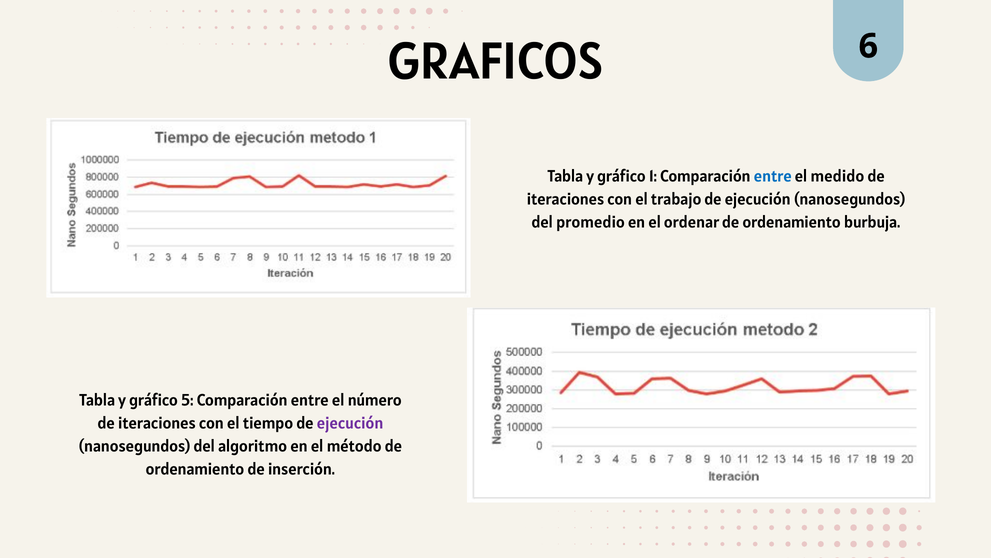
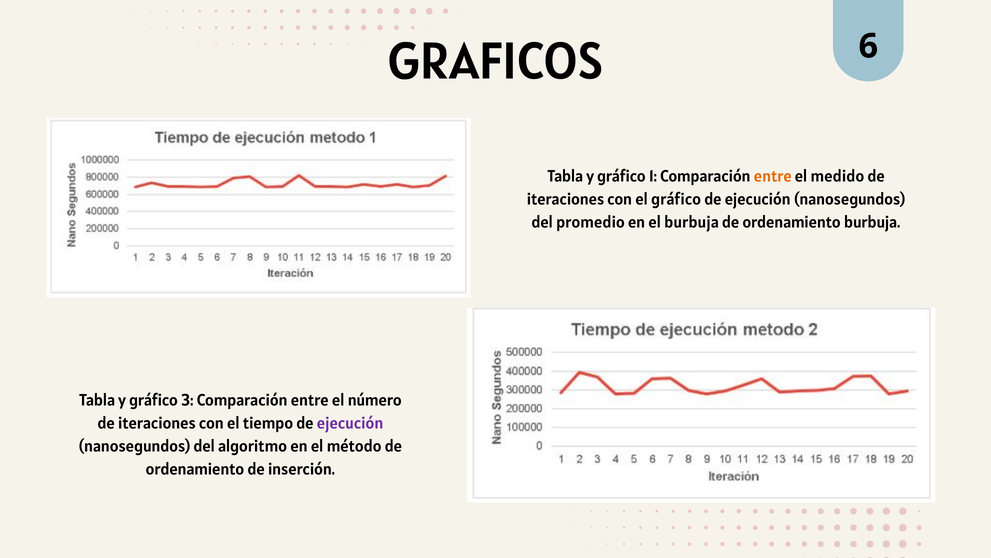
entre at (773, 176) colour: blue -> orange
el trabajo: trabajo -> gráfico
el ordenar: ordenar -> burbuja
5: 5 -> 3
